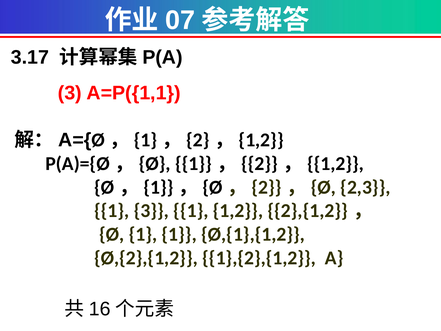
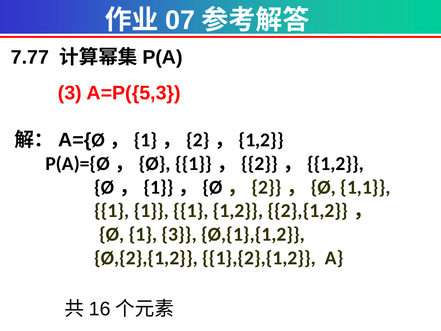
3.17: 3.17 -> 7.77
A=P({1,1: A=P({1,1 -> A=P({5,3
2,3: 2,3 -> 1,1
3 at (151, 211): 3 -> 1
1 1: 1 -> 3
